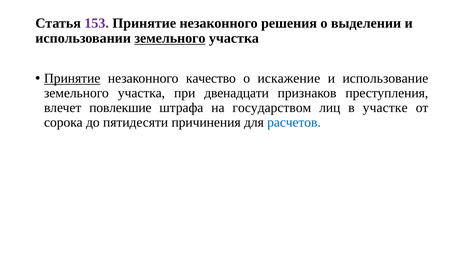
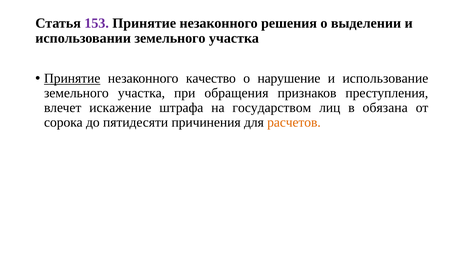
земельного at (170, 38) underline: present -> none
искажение: искажение -> нарушение
двенадцати: двенадцати -> обращения
повлекшие: повлекшие -> искажение
участке: участке -> обязана
расчетов colour: blue -> orange
